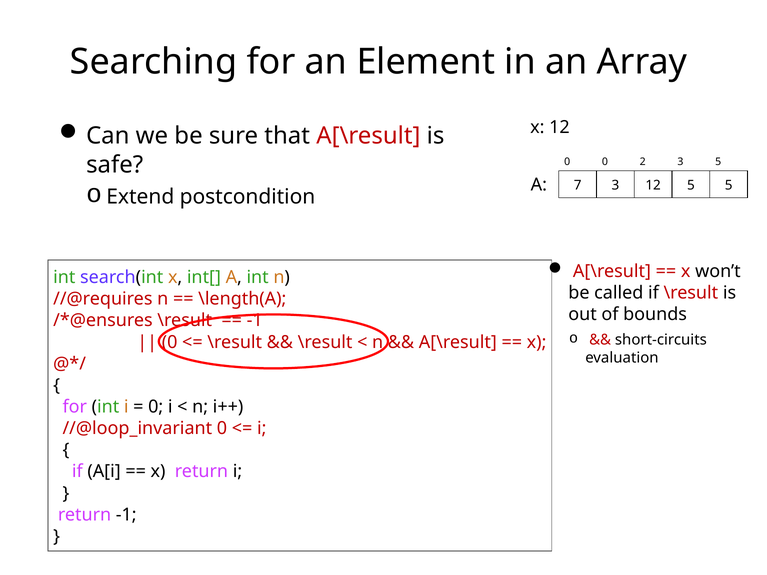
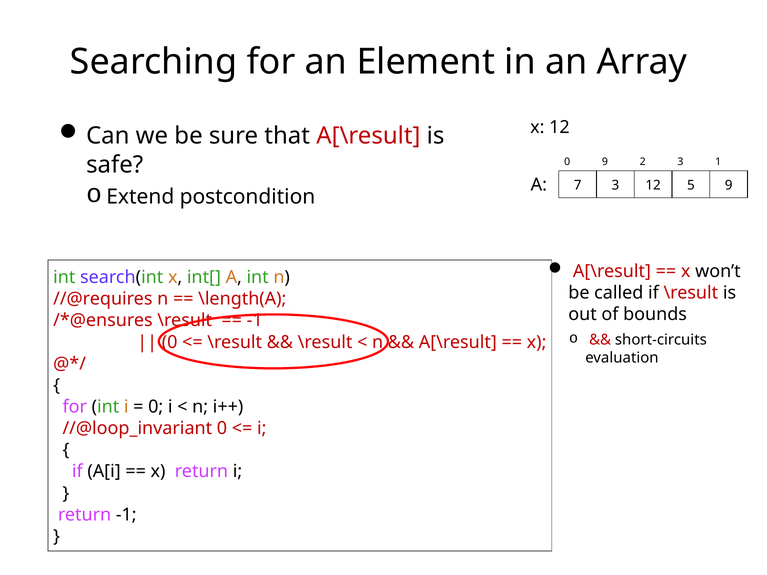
0 0: 0 -> 9
3 5: 5 -> 1
5 5: 5 -> 9
